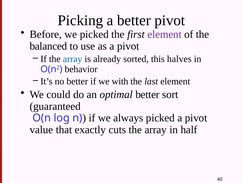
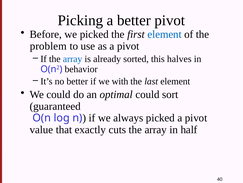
element at (165, 34) colour: purple -> blue
balanced: balanced -> problem
optimal better: better -> could
